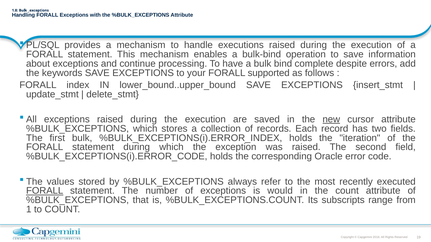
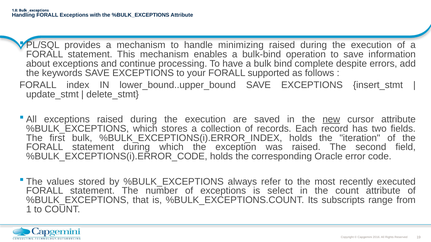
executions: executions -> minimizing
FORALL at (45, 191) underline: present -> none
would: would -> select
